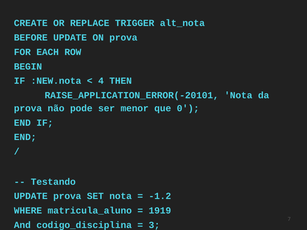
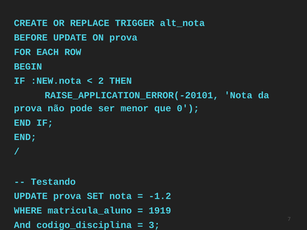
4: 4 -> 2
